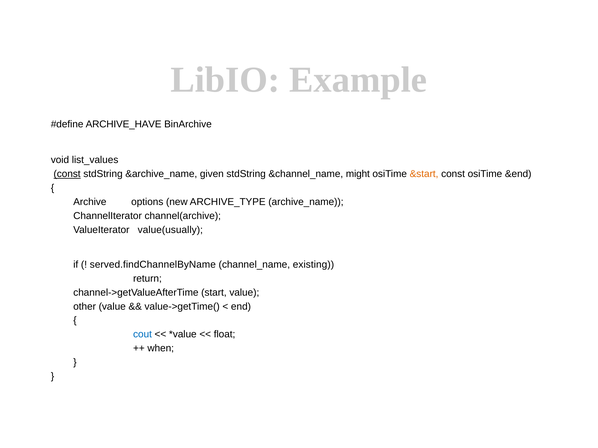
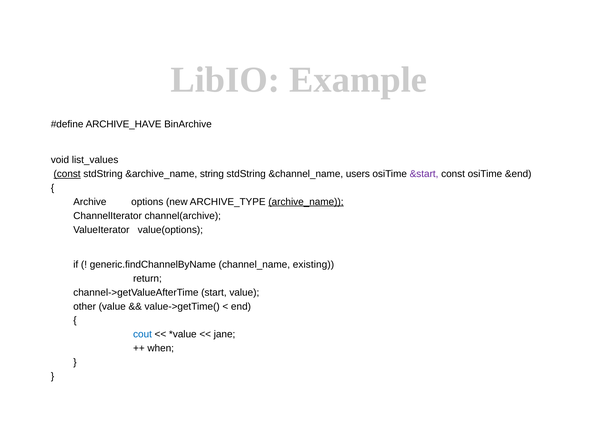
given: given -> string
might: might -> users
&start colour: orange -> purple
archive_name underline: none -> present
value(usually: value(usually -> value(options
served.findChannelByName: served.findChannelByName -> generic.findChannelByName
float: float -> jane
